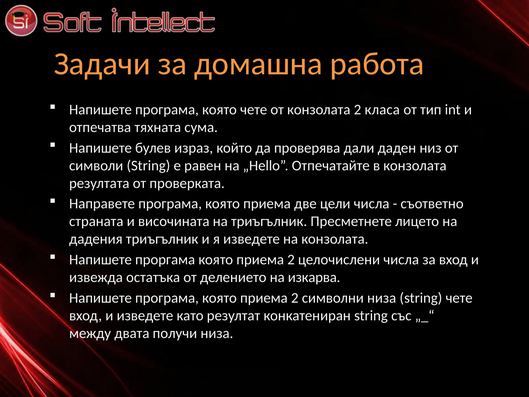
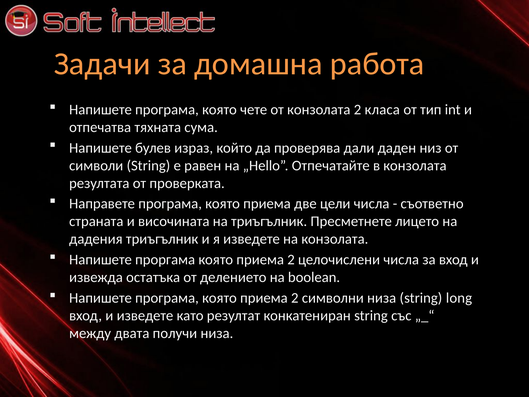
изкарва: изкарва -> boolean
string чете: чете -> long
